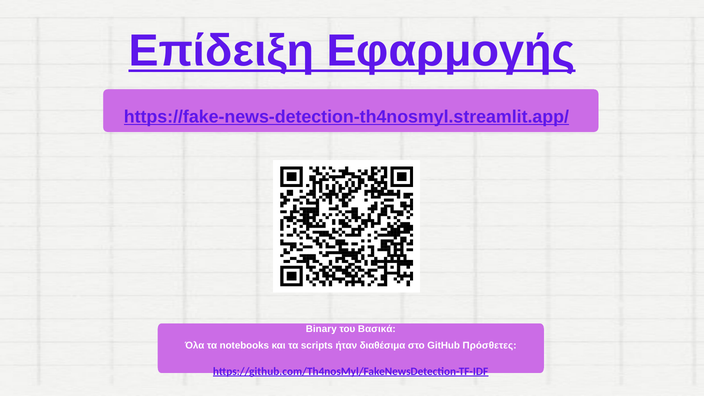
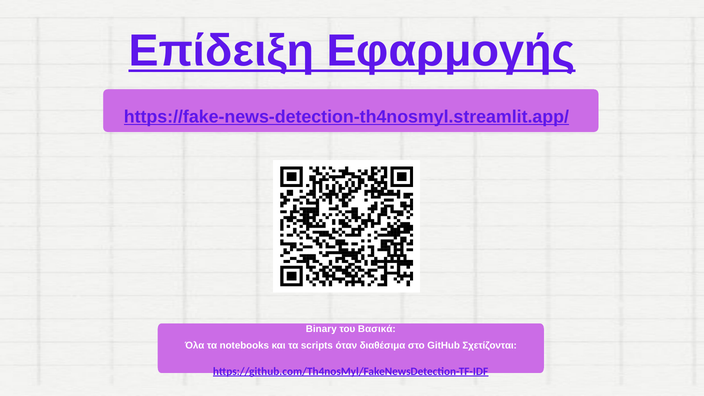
ήταν: ήταν -> όταν
Πρόσθετες: Πρόσθετες -> Σχετίζονται
